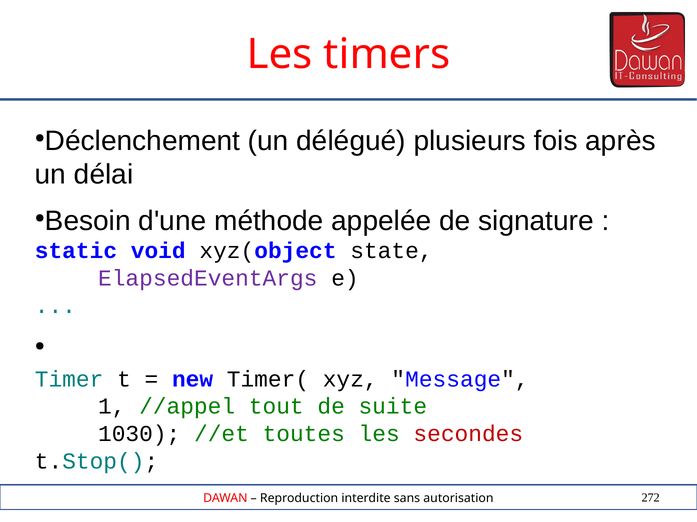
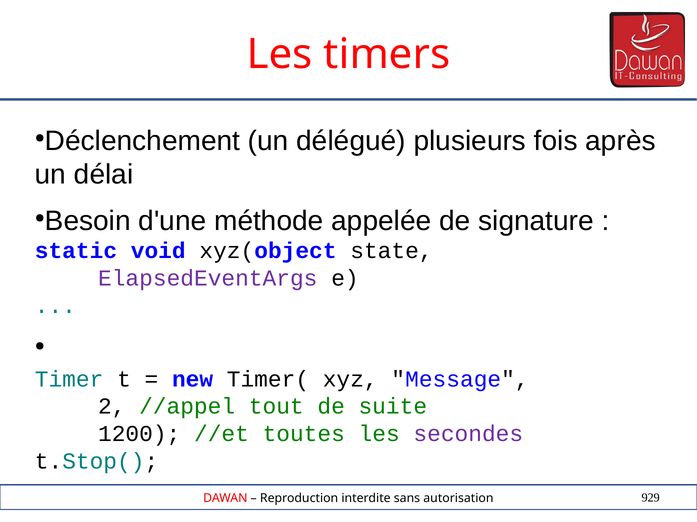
1: 1 -> 2
1030: 1030 -> 1200
secondes colour: red -> purple
272: 272 -> 929
